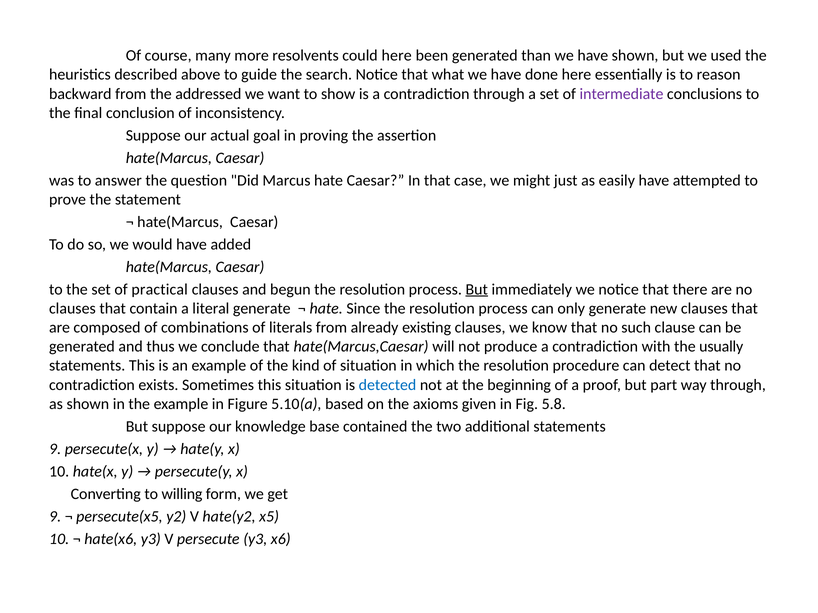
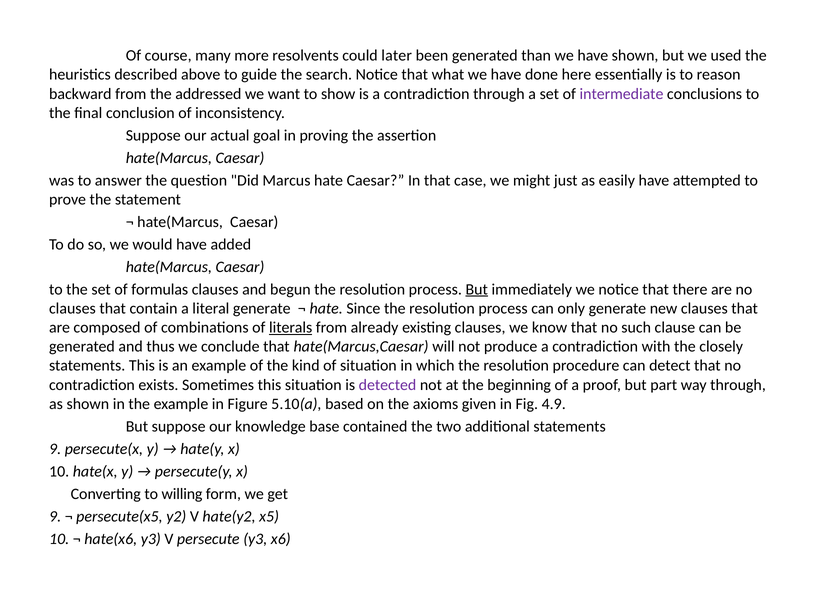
could here: here -> later
practical: practical -> formulas
literals underline: none -> present
usually: usually -> closely
detected colour: blue -> purple
5.8: 5.8 -> 4.9
